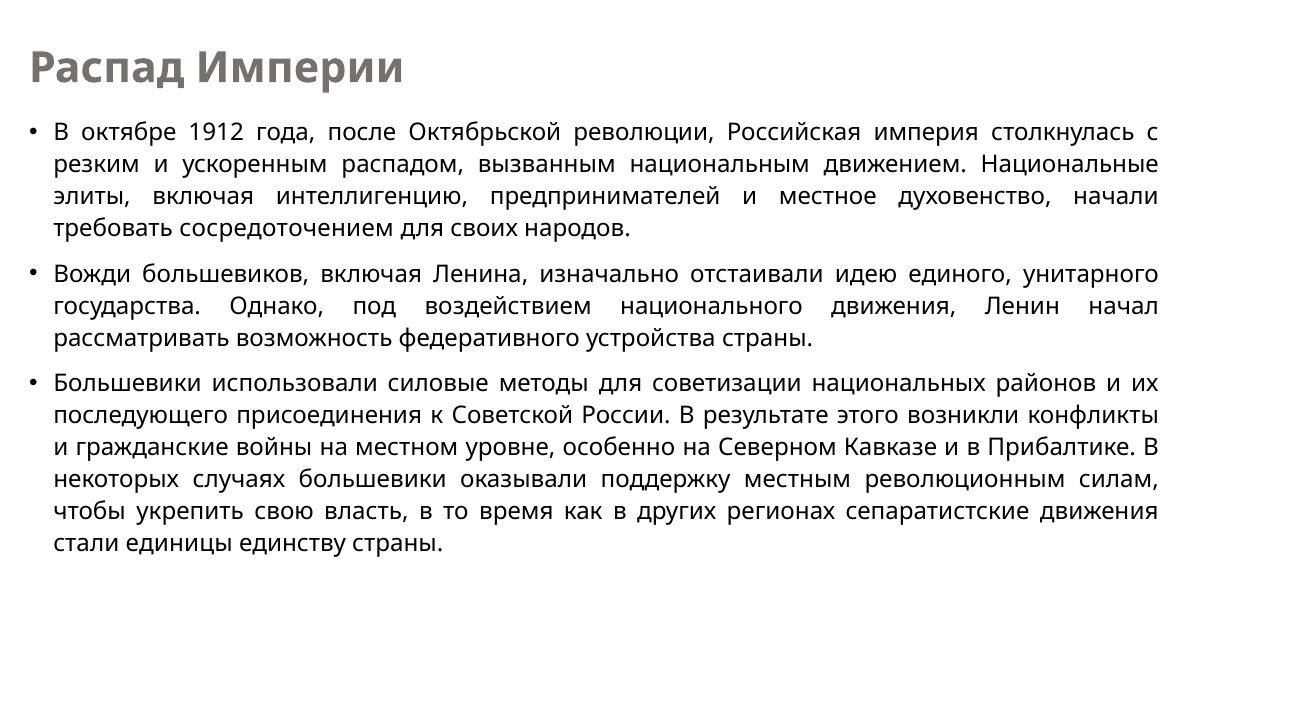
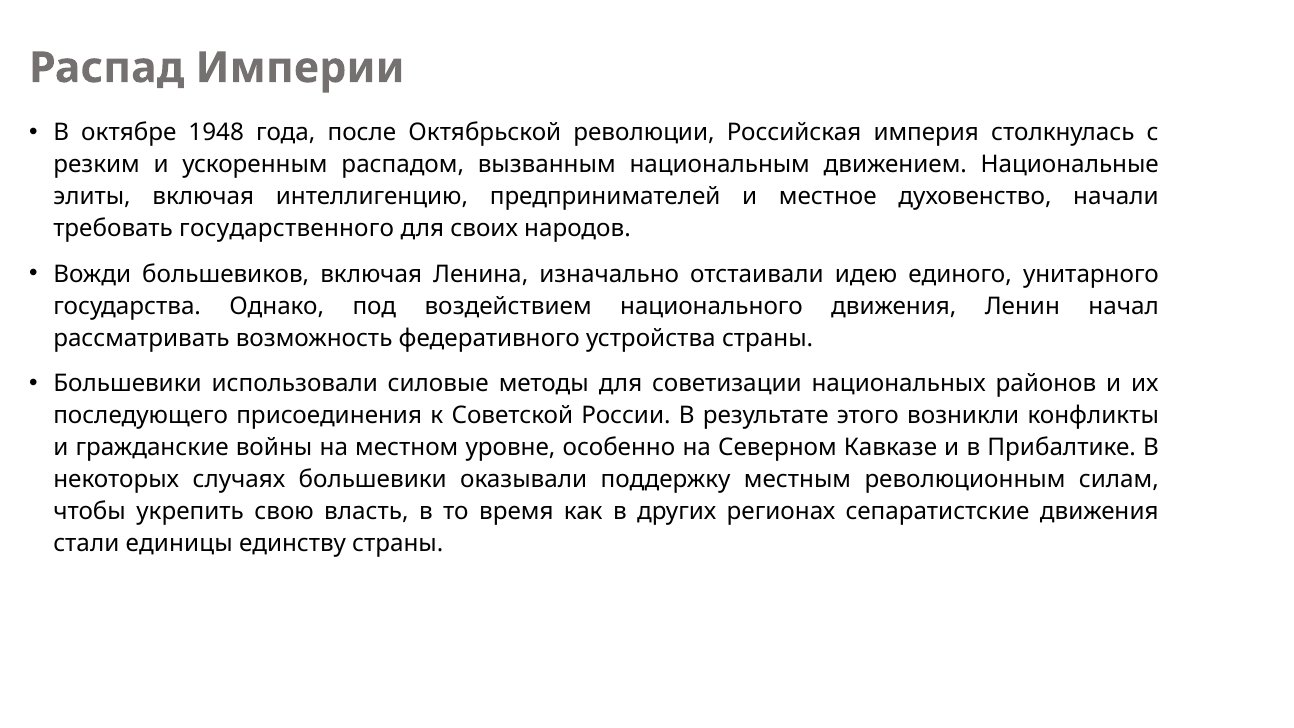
1912: 1912 -> 1948
сосредоточением: сосредоточением -> государственного
